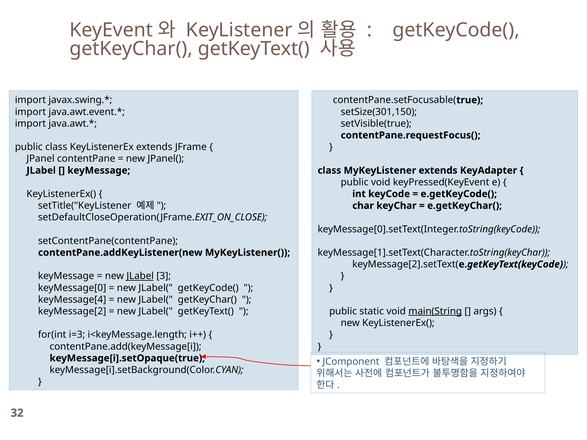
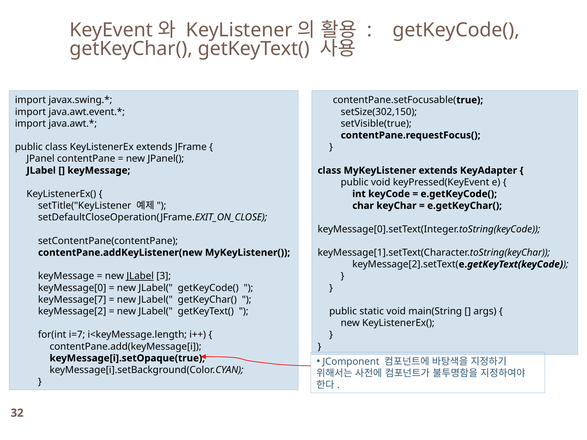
setSize(301,150: setSize(301,150 -> setSize(302,150
keyMessage[4: keyMessage[4 -> keyMessage[7
main(String underline: present -> none
i=3: i=3 -> i=7
